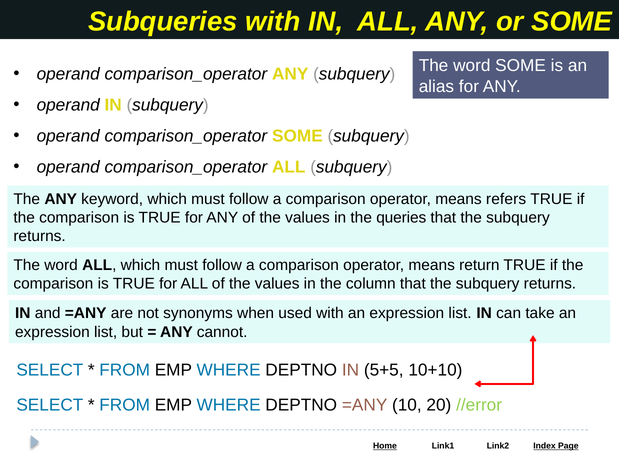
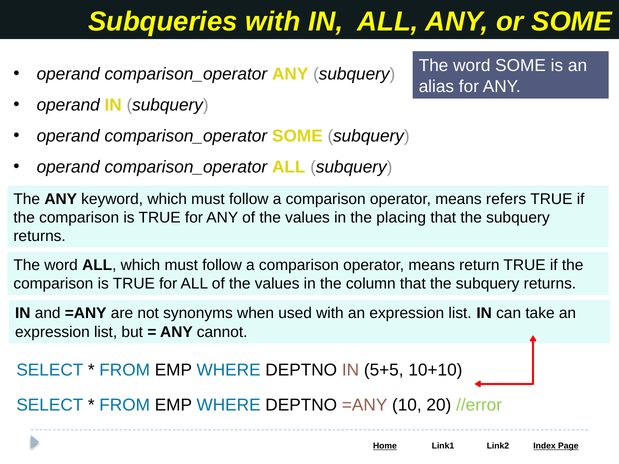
queries: queries -> placing
